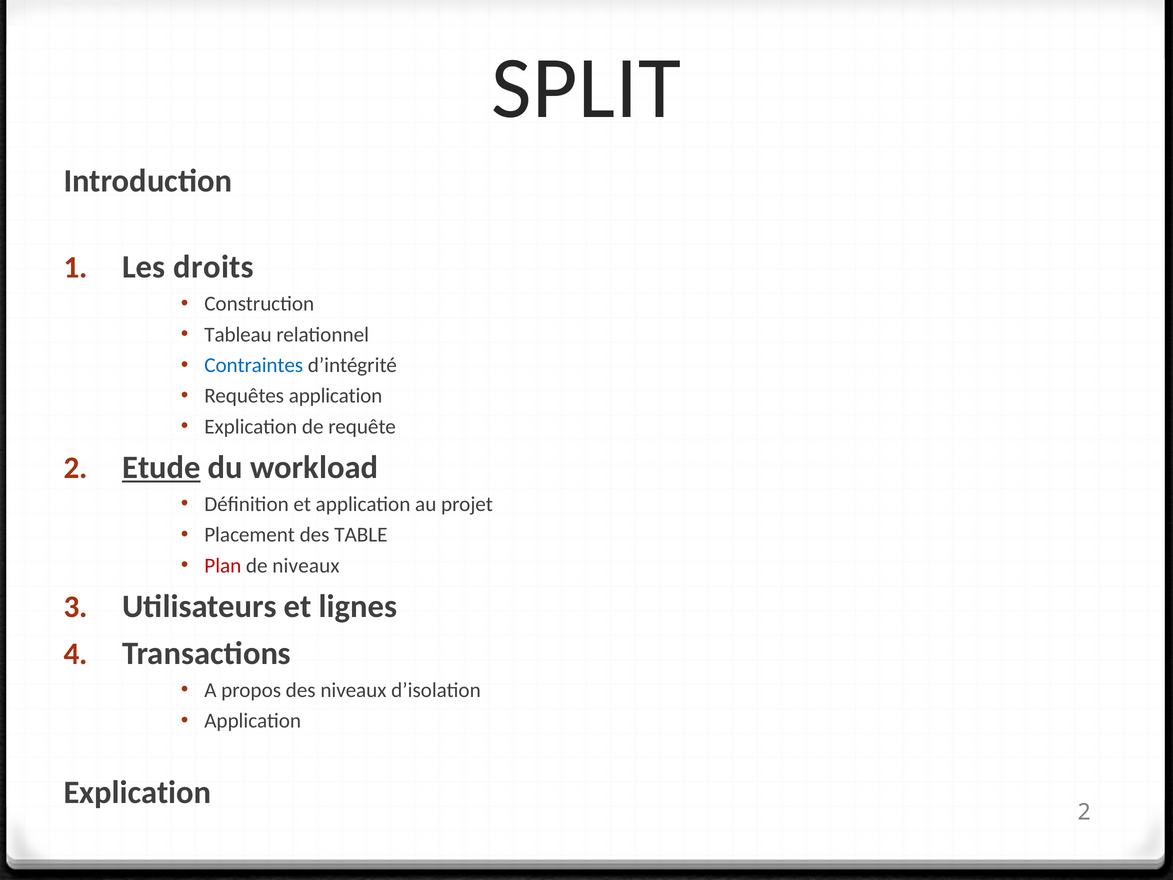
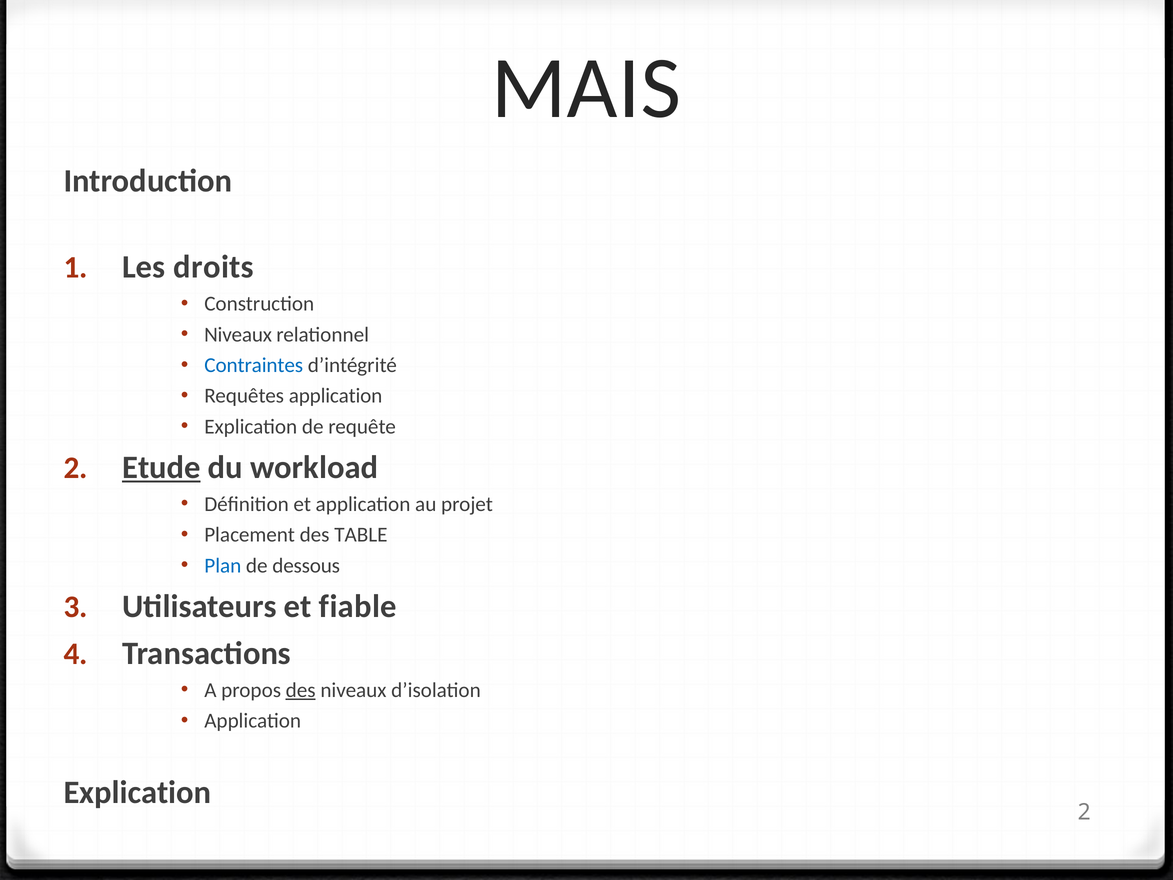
SPLIT: SPLIT -> MAIS
Tableau at (238, 335): Tableau -> Niveaux
Plan colour: red -> blue
de niveaux: niveaux -> dessous
lignes: lignes -> fiable
des at (301, 690) underline: none -> present
